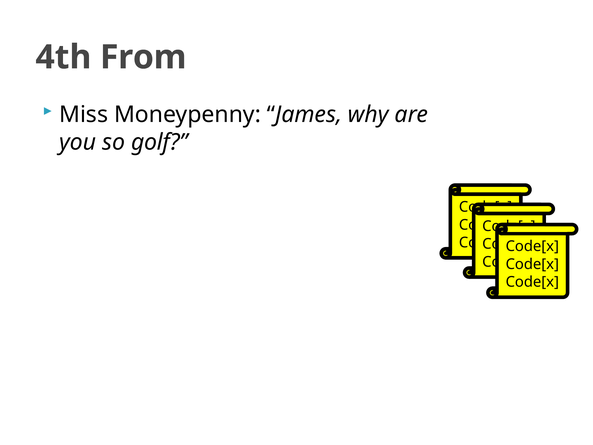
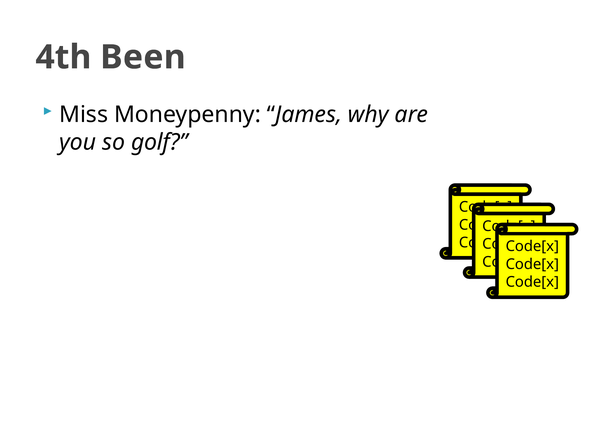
From: From -> Been
